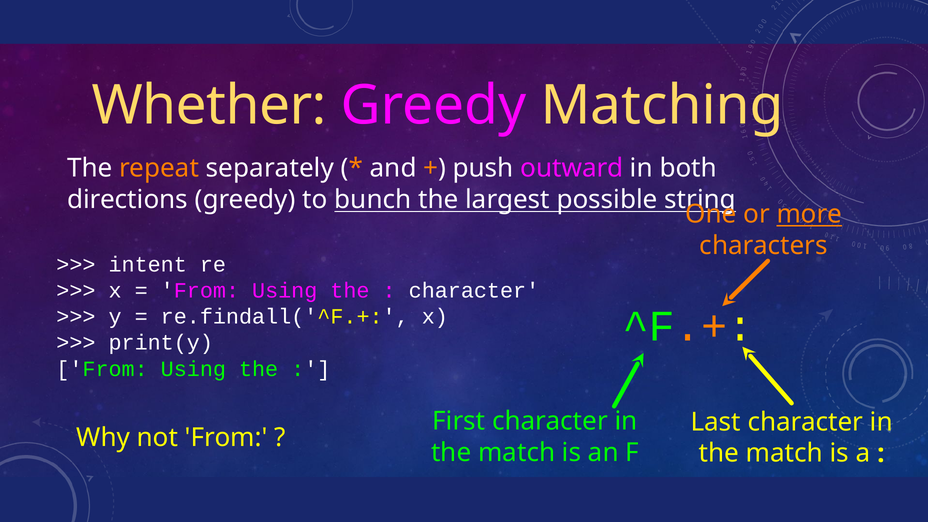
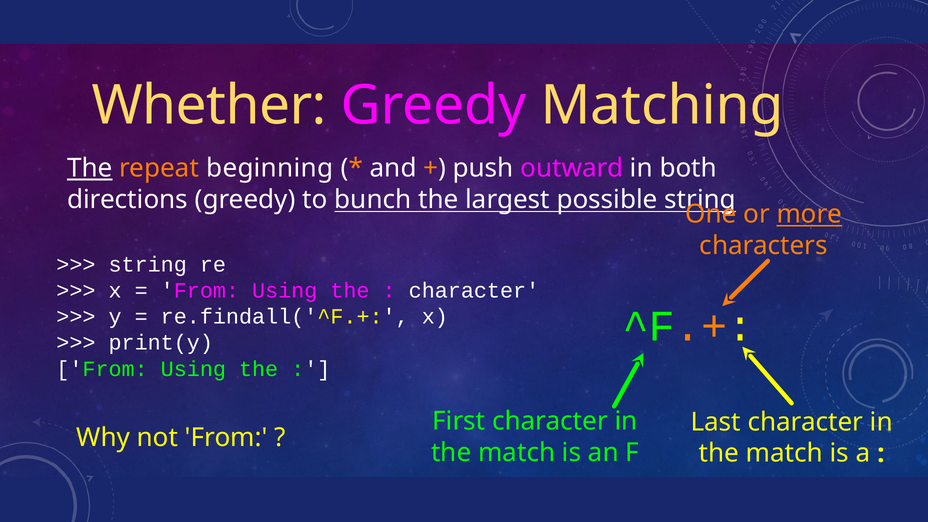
The at (90, 168) underline: none -> present
separately: separately -> beginning
intent at (148, 264): intent -> string
